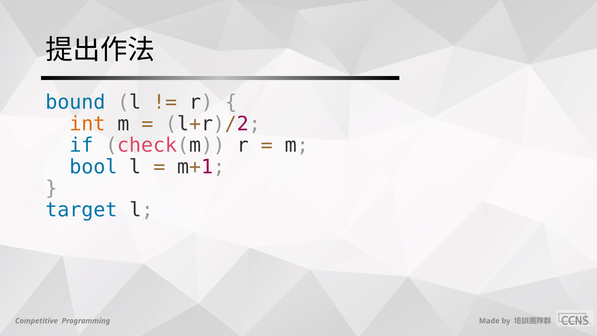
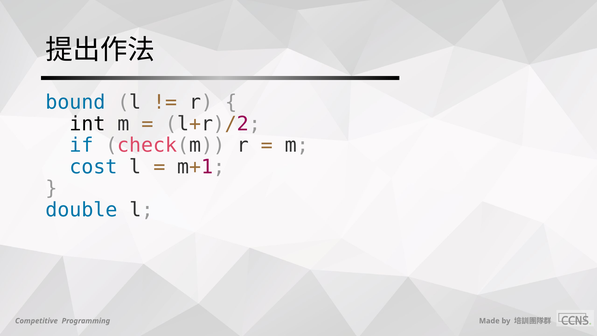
int colour: orange -> black
bool: bool -> cost
target: target -> double
